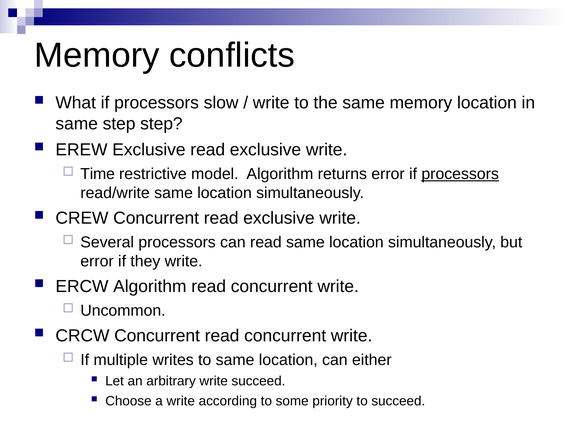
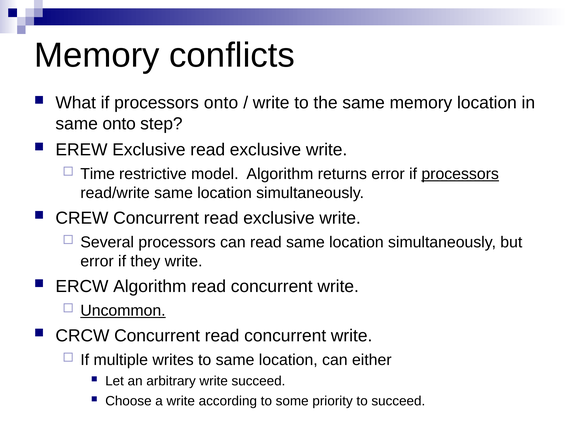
processors slow: slow -> onto
same step: step -> onto
Uncommon underline: none -> present
